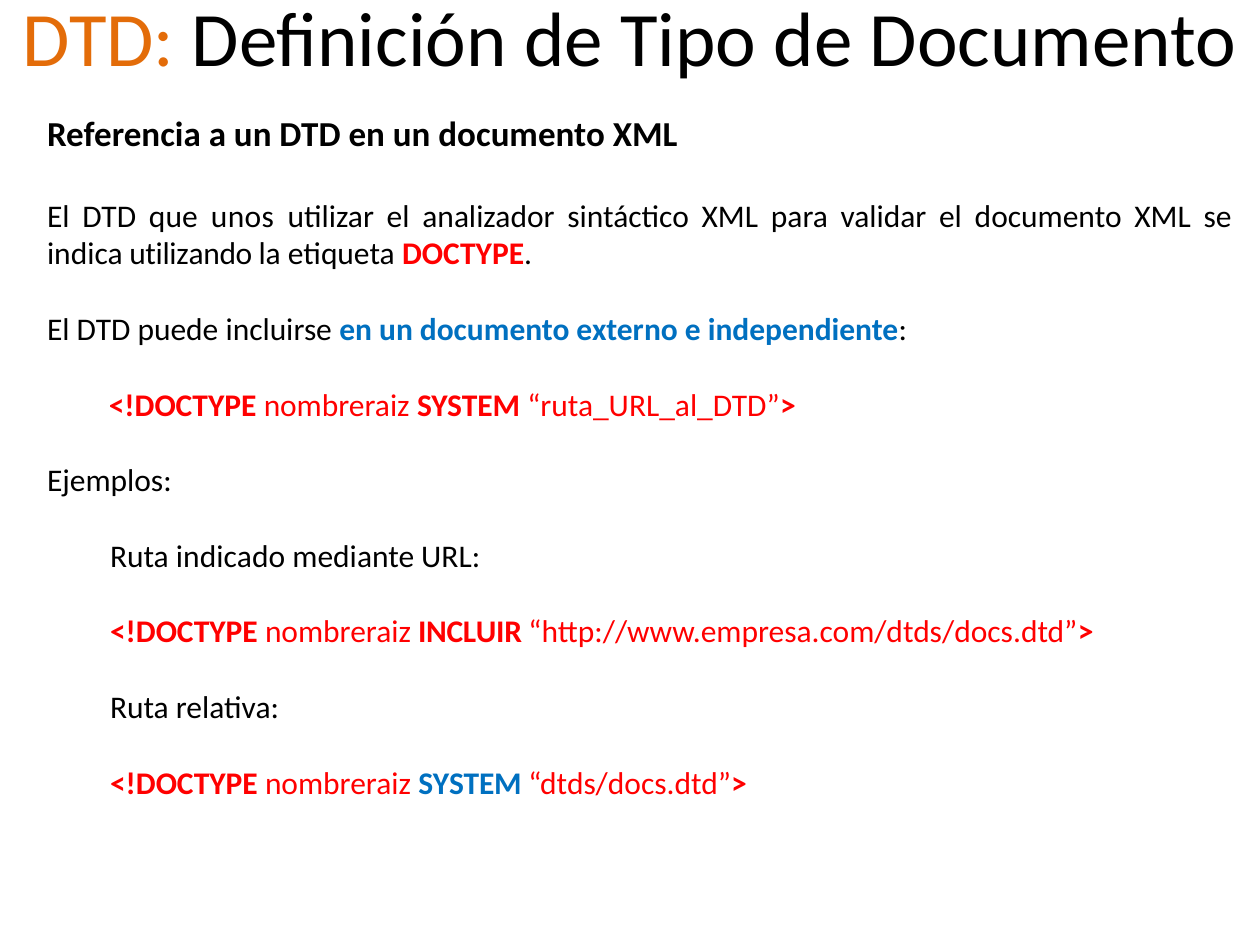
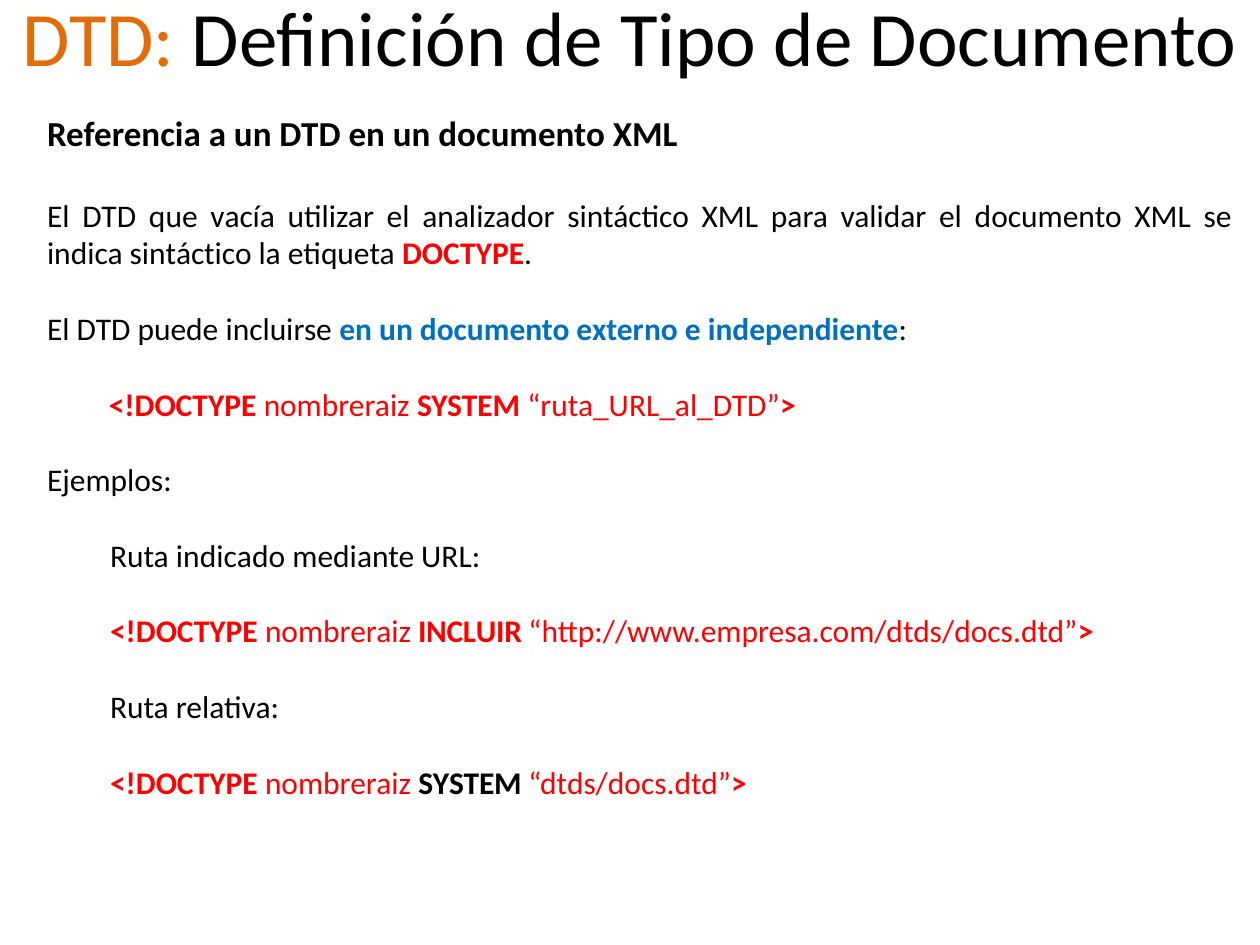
unos: unos -> vacía
indica utilizando: utilizando -> sintáctico
SYSTEM at (470, 784) colour: blue -> black
